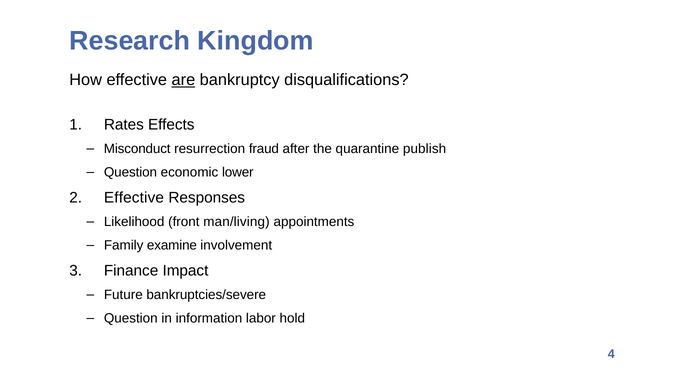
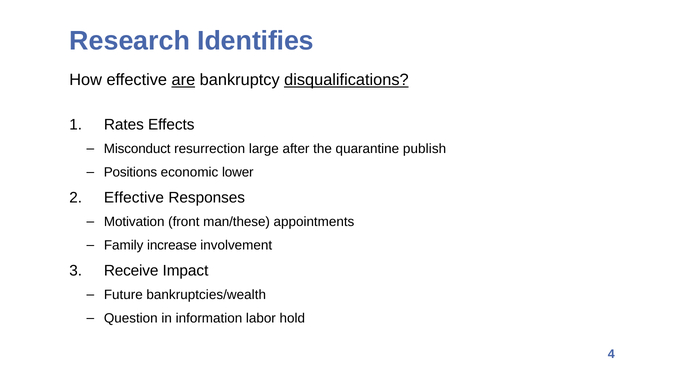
Kingdom: Kingdom -> Identifies
disqualifications underline: none -> present
fraud: fraud -> large
Question at (130, 172): Question -> Positions
Likelihood: Likelihood -> Motivation
man/living: man/living -> man/these
examine: examine -> increase
Finance: Finance -> Receive
bankruptcies/severe: bankruptcies/severe -> bankruptcies/wealth
